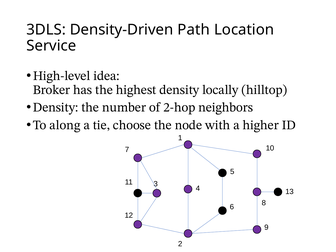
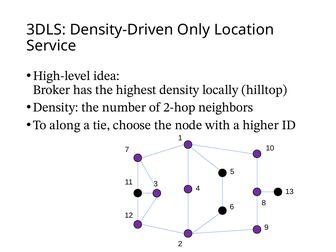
Path: Path -> Only
